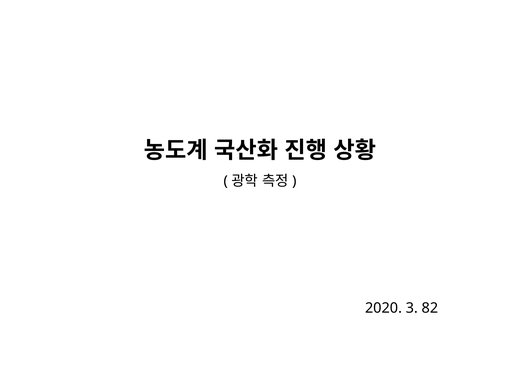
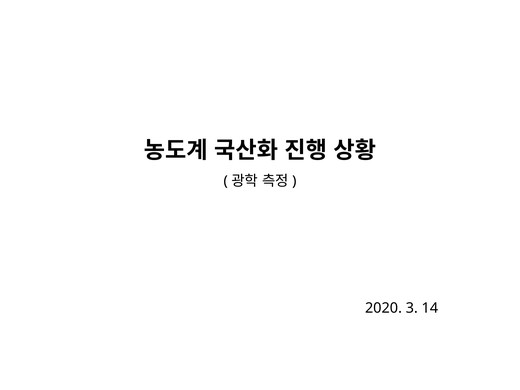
82: 82 -> 14
